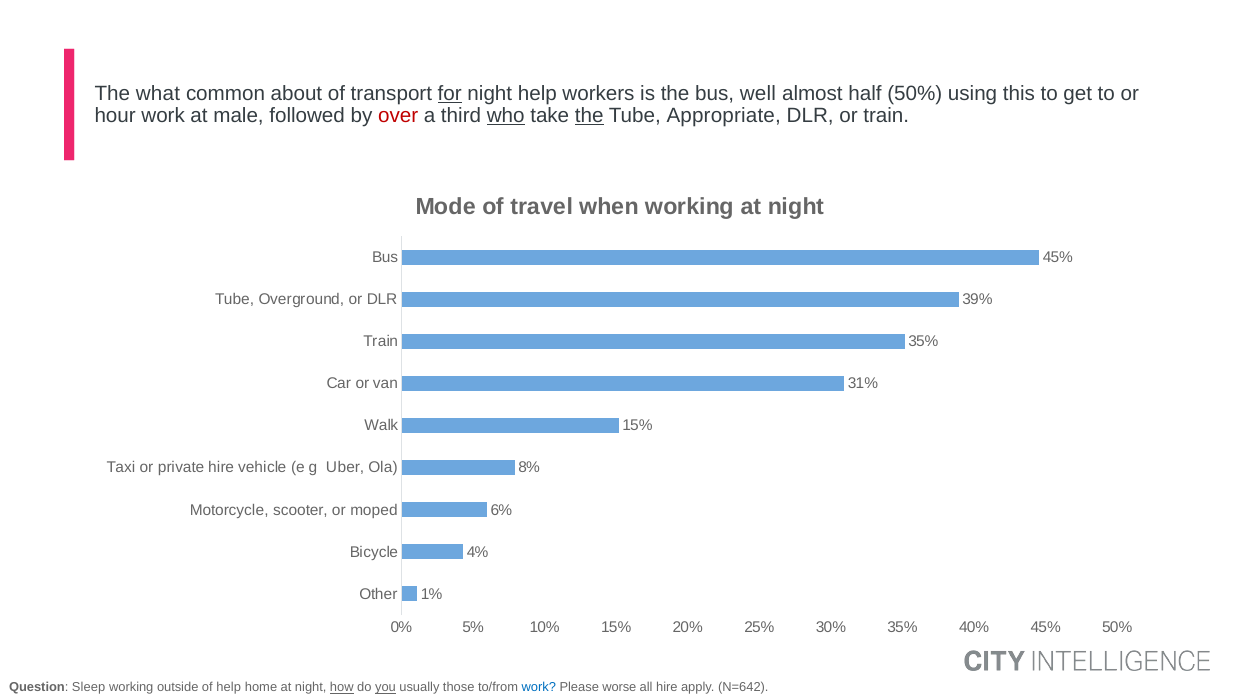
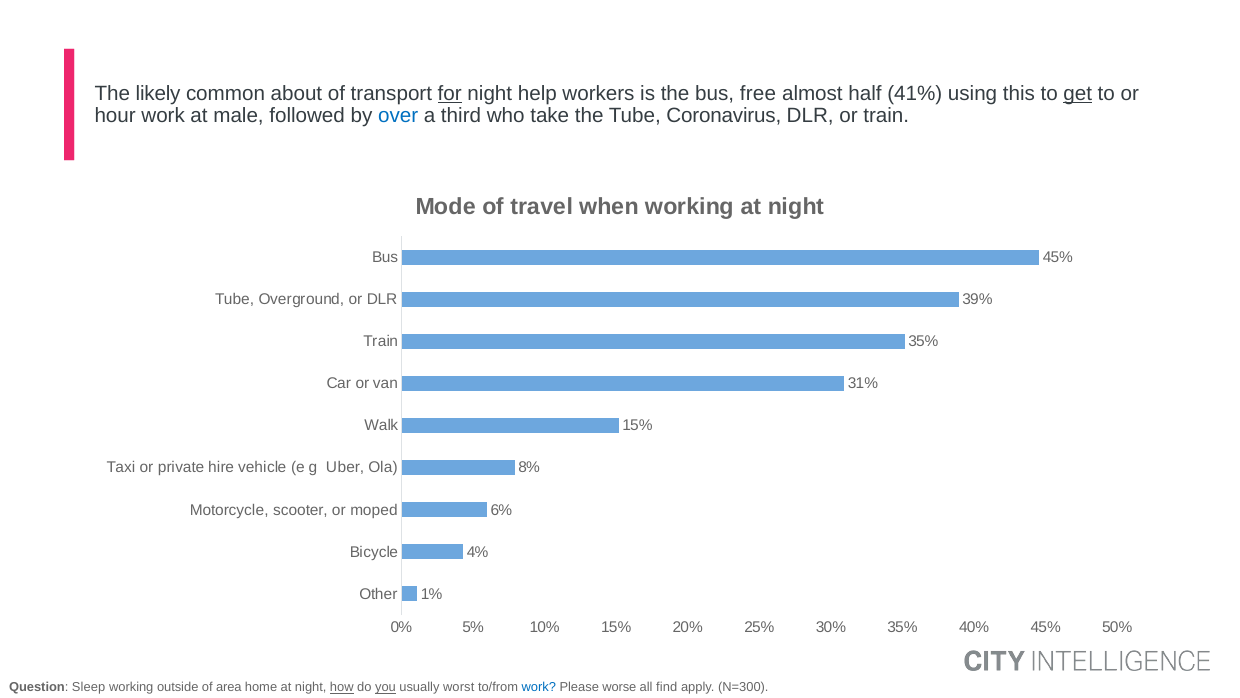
what: what -> likely
well: well -> free
half 50%: 50% -> 41%
get underline: none -> present
over colour: red -> blue
who underline: present -> none
the at (589, 116) underline: present -> none
Appropriate: Appropriate -> Coronavirus
of help: help -> area
those: those -> worst
all hire: hire -> find
N=642: N=642 -> N=300
